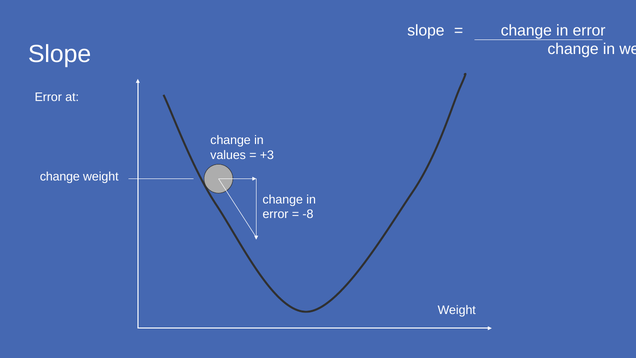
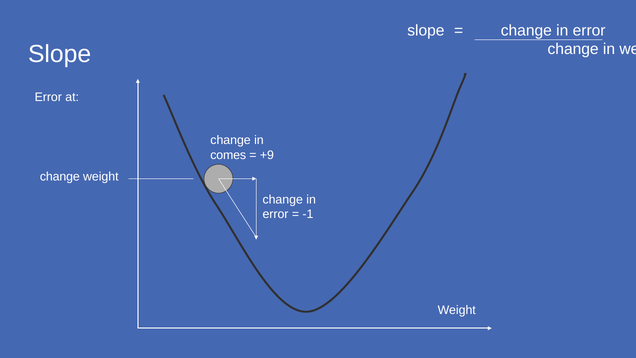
values: values -> comes
+3: +3 -> +9
-8: -8 -> -1
